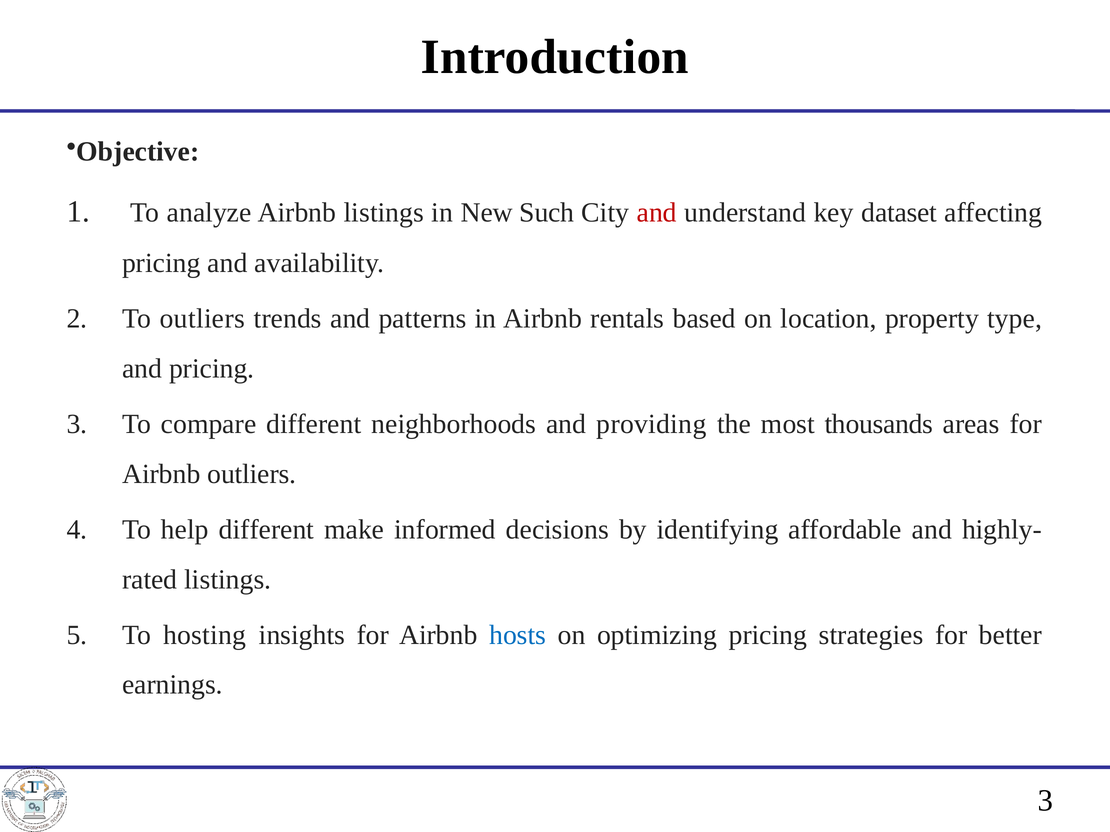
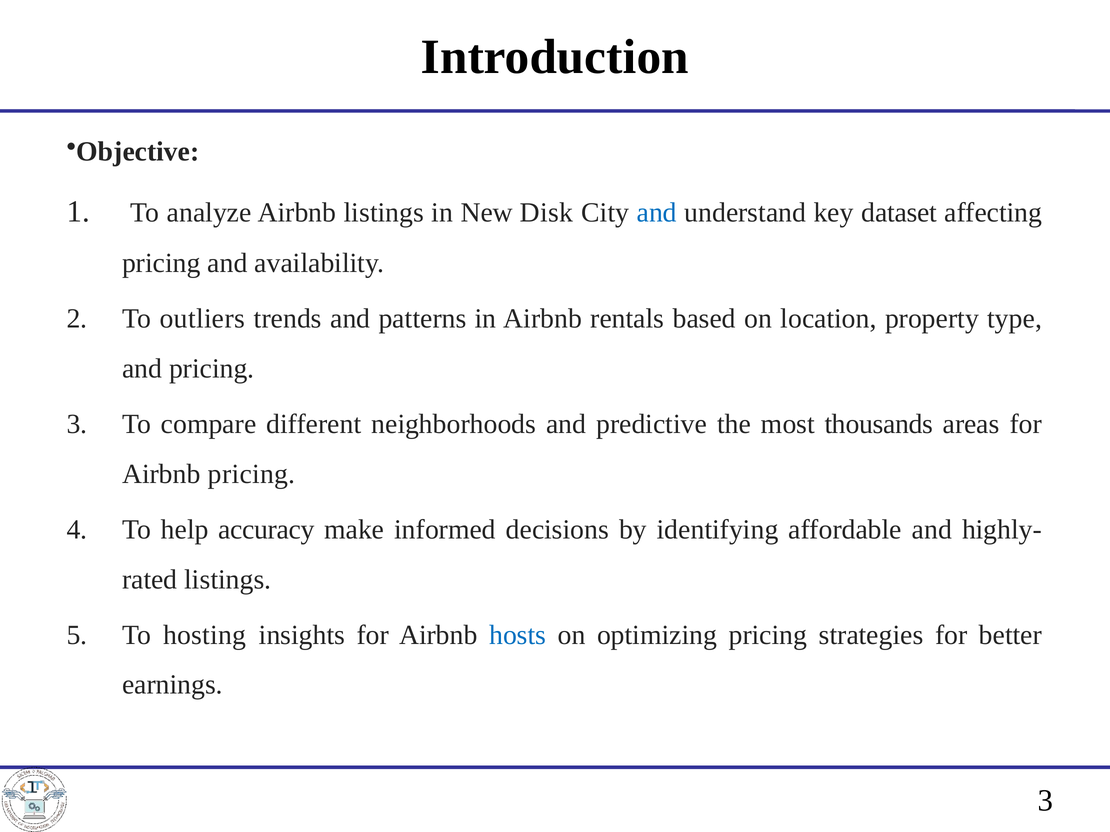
Such: Such -> Disk
and at (657, 213) colour: red -> blue
providing: providing -> predictive
Airbnb outliers: outliers -> pricing
help different: different -> accuracy
